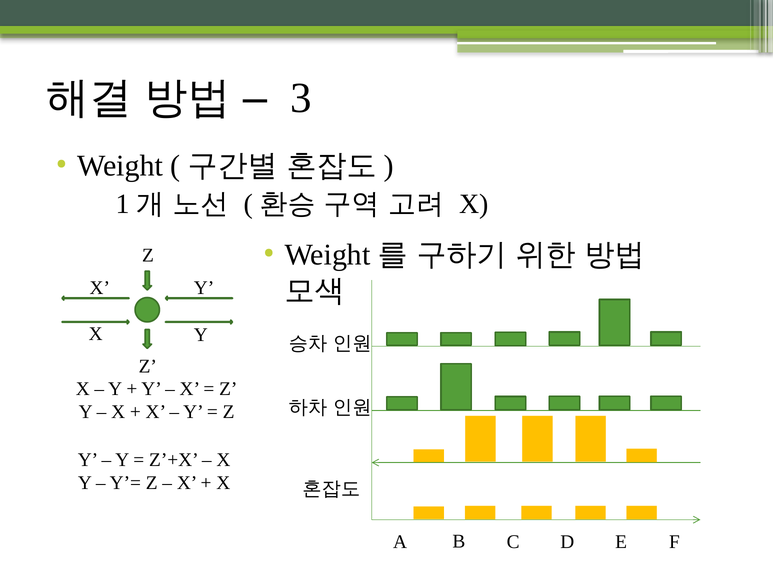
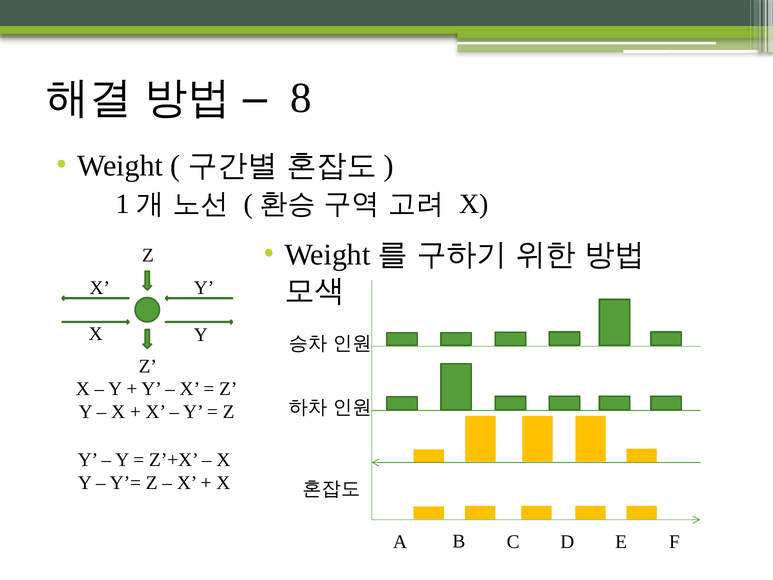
3: 3 -> 8
